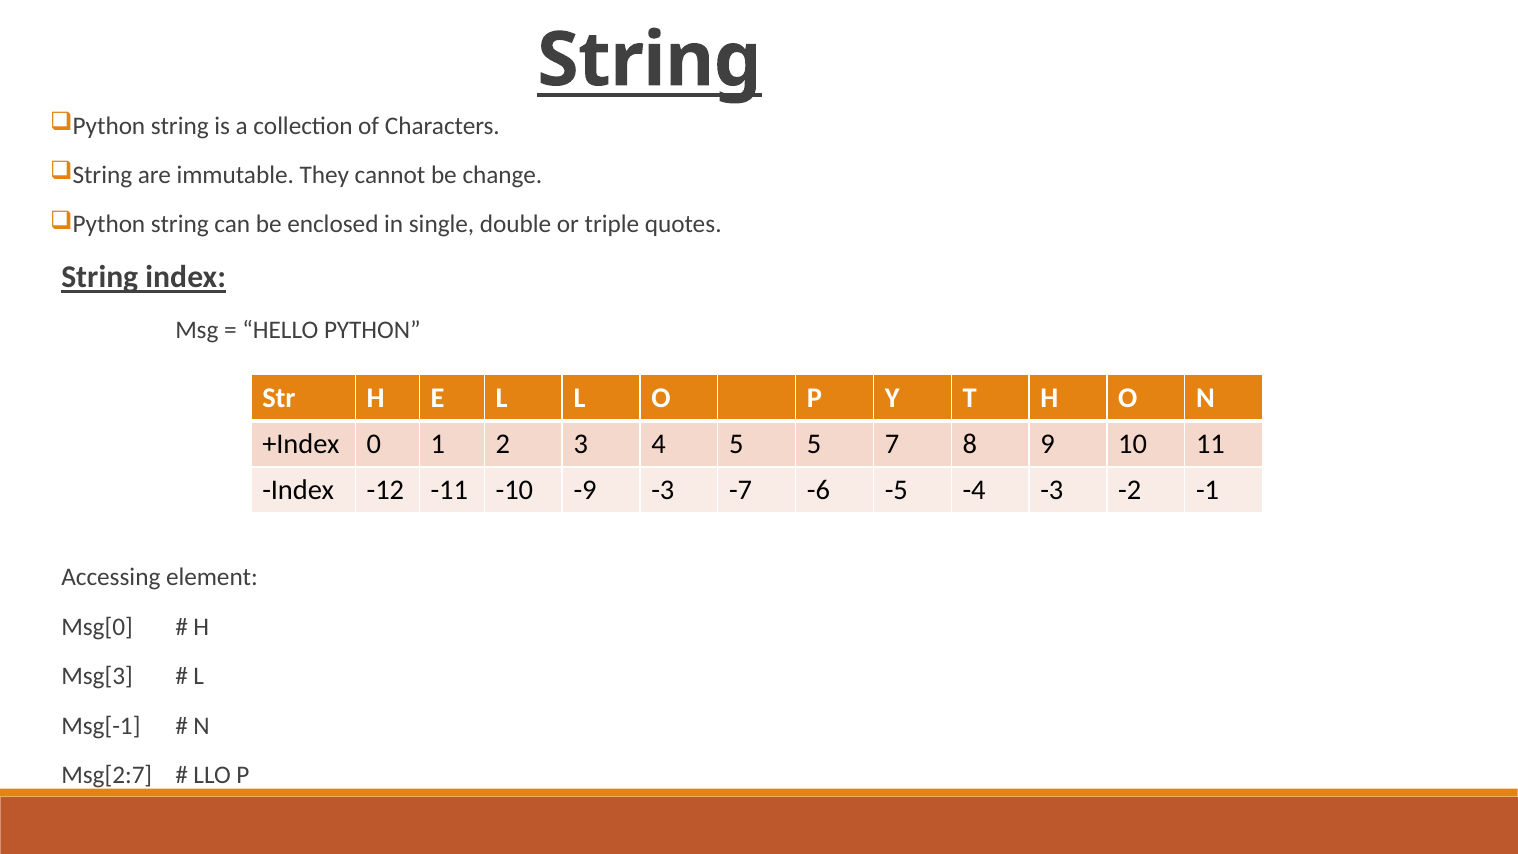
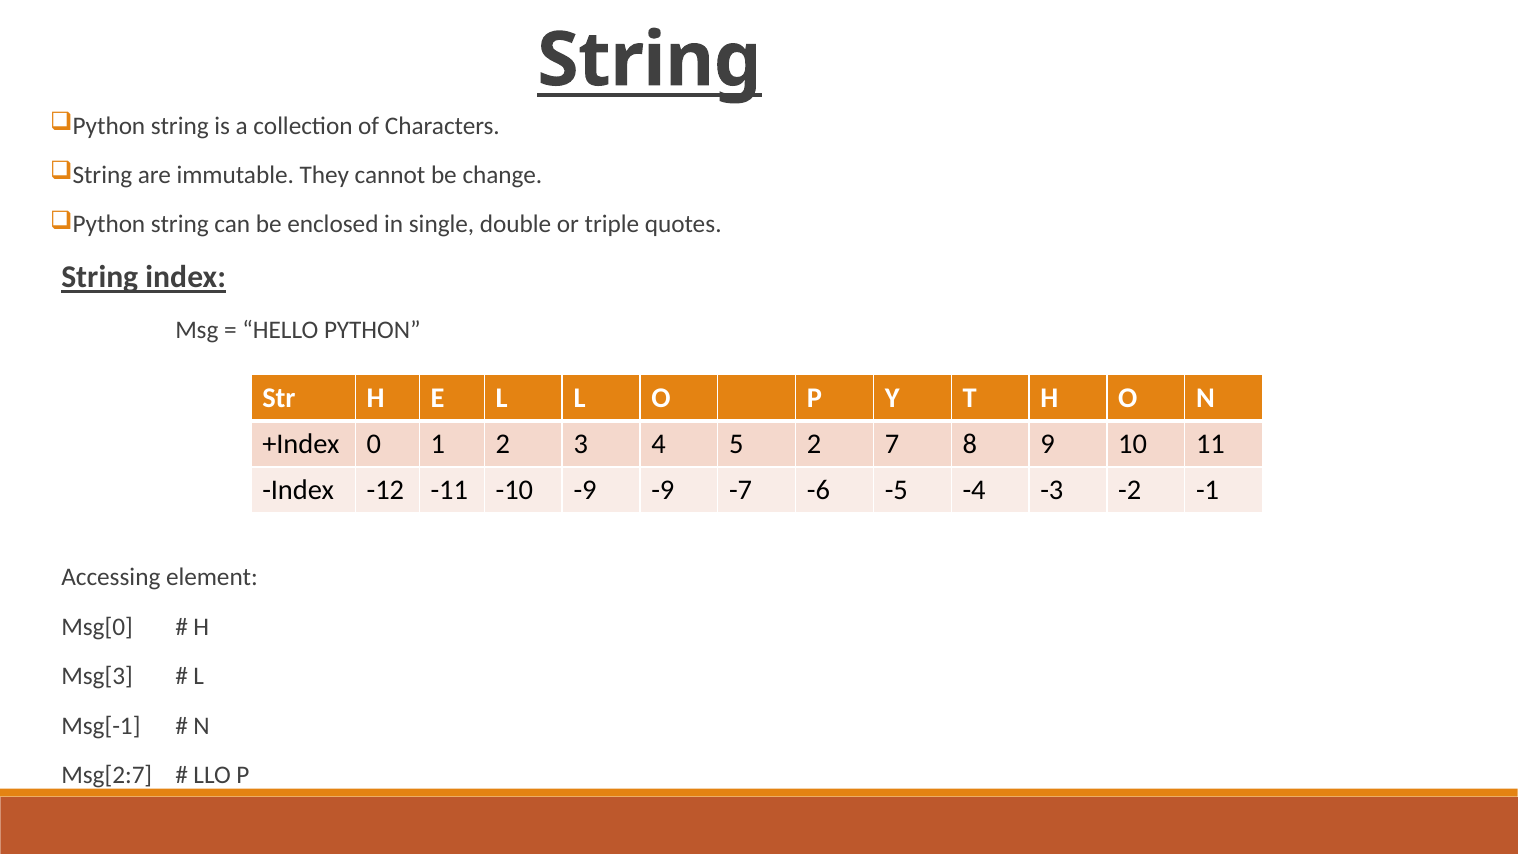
5 5: 5 -> 2
-9 -3: -3 -> -9
